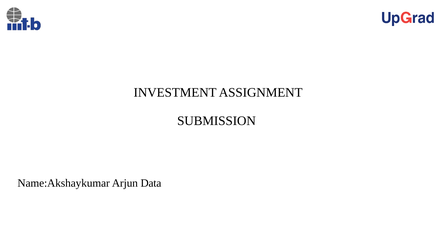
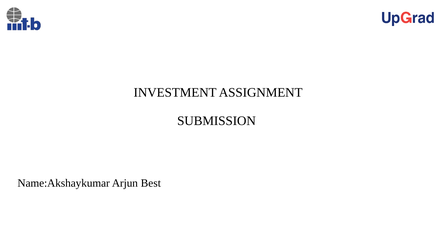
Data: Data -> Best
